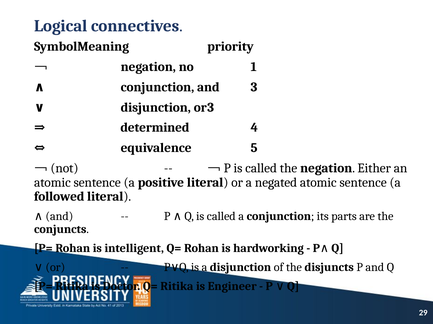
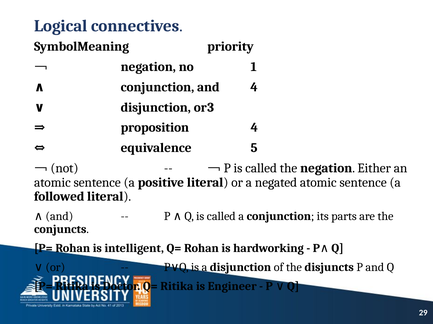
and 3: 3 -> 4
determined: determined -> proposition
